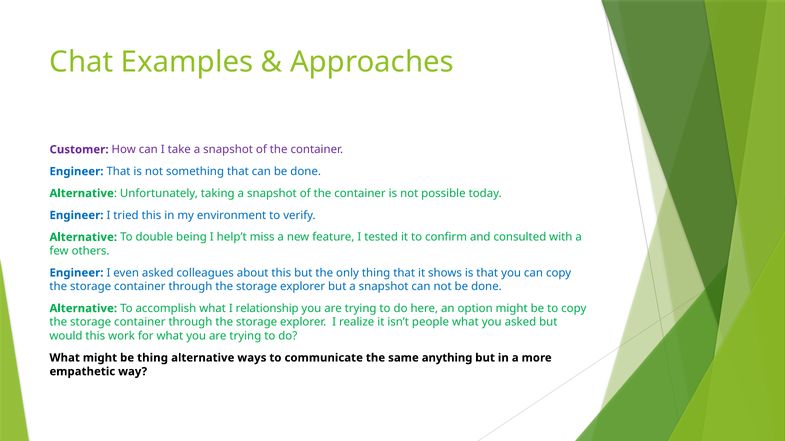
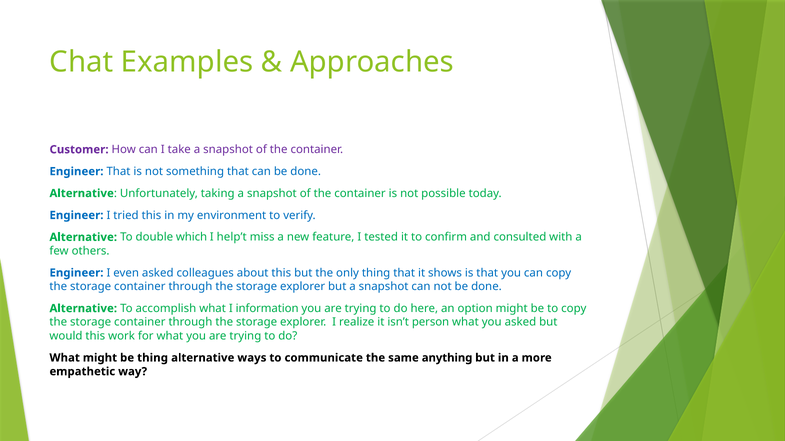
being: being -> which
relationship: relationship -> information
people: people -> person
